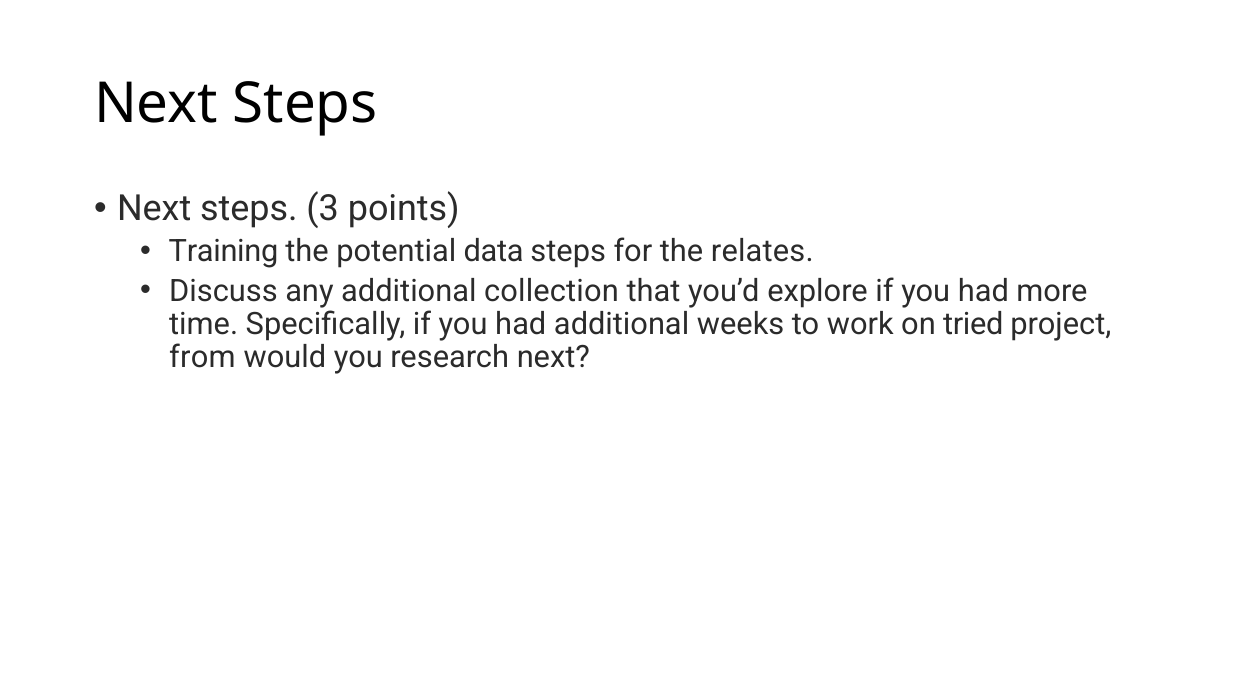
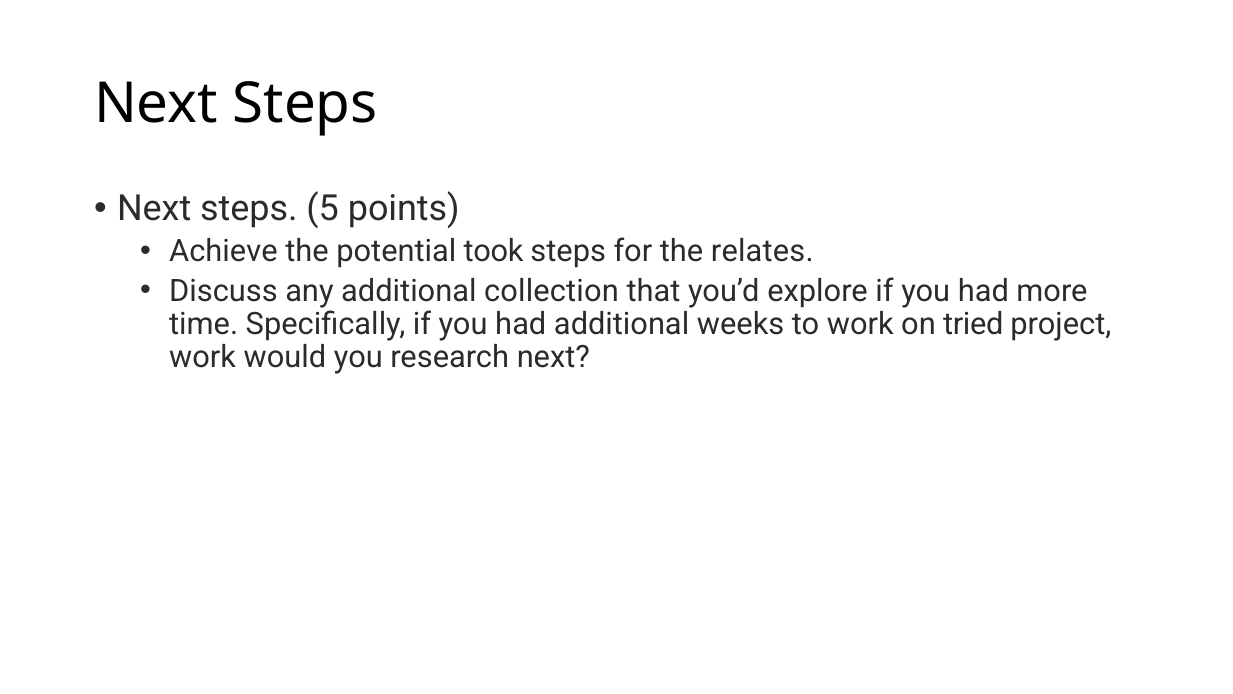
3: 3 -> 5
Training: Training -> Achieve
data: data -> took
from at (202, 357): from -> work
